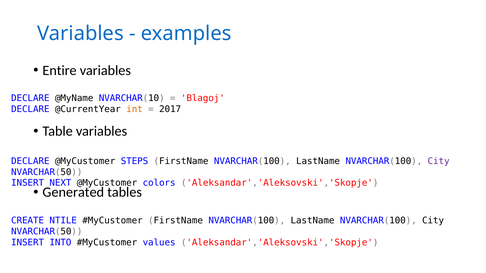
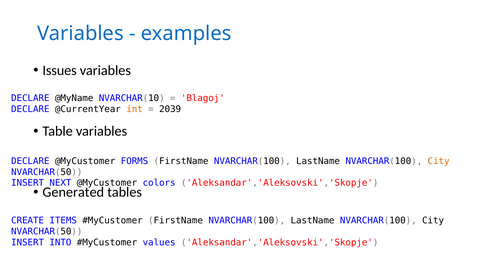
Entire: Entire -> Issues
2017: 2017 -> 2039
STEPS: STEPS -> FORMS
City at (439, 161) colour: purple -> orange
NTILE: NTILE -> ITEMS
